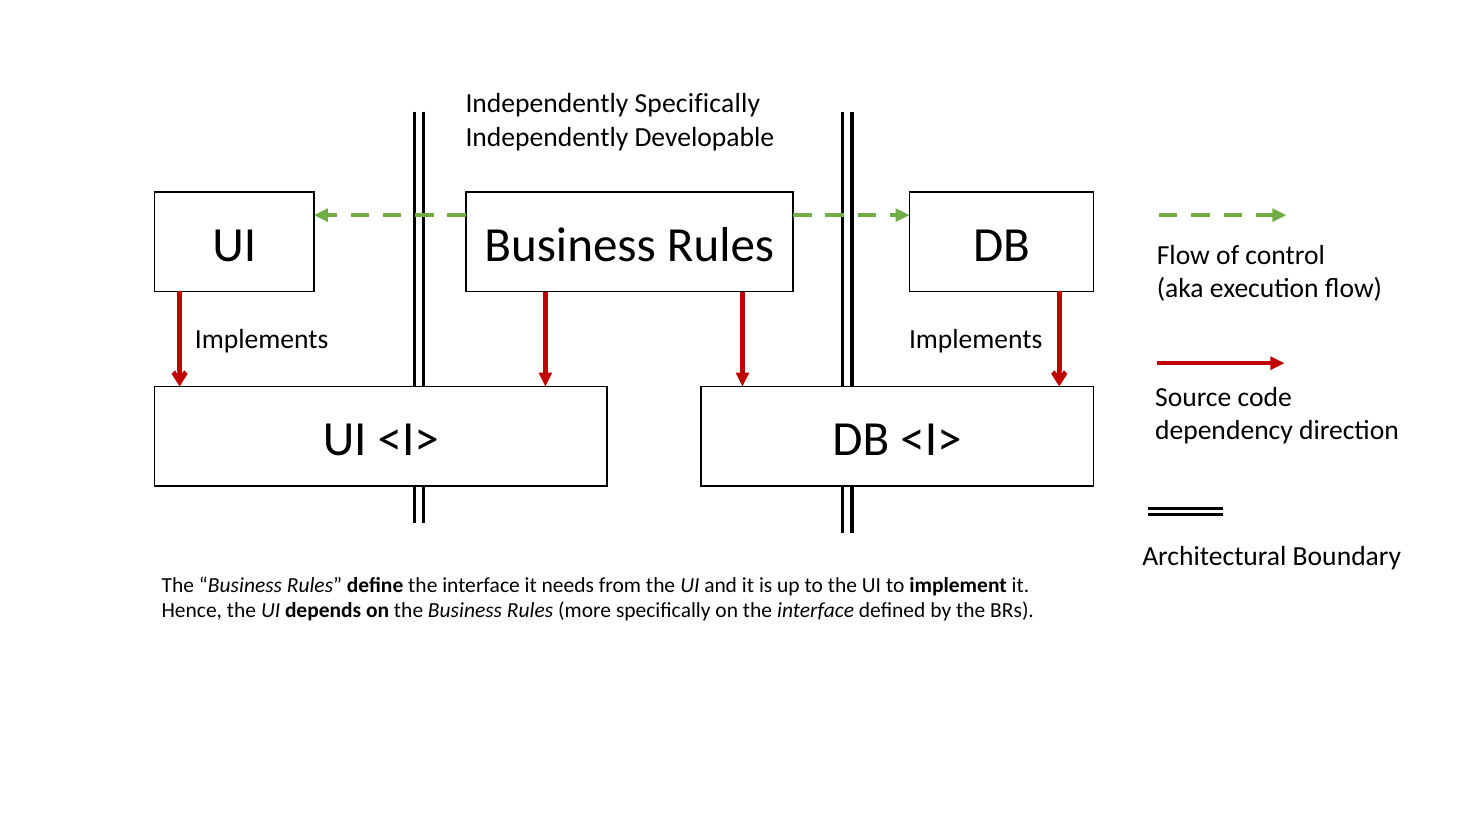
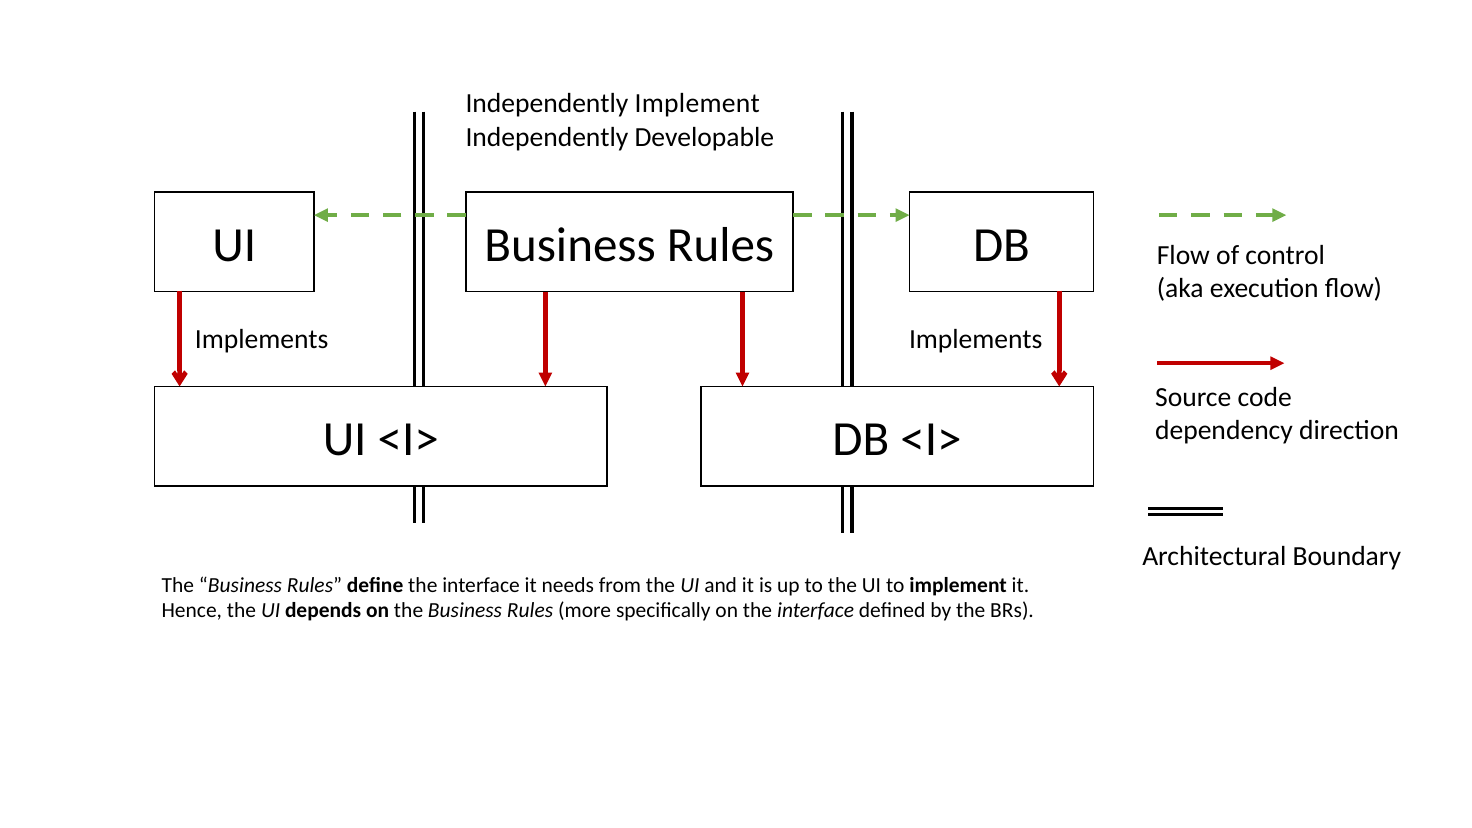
Independently Specifically: Specifically -> Implement
